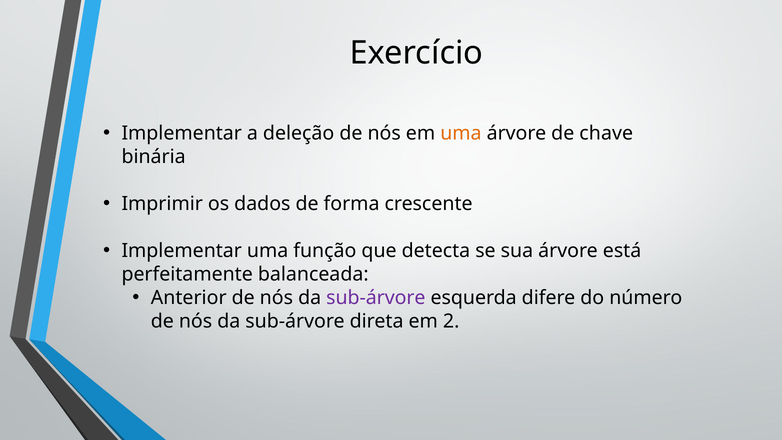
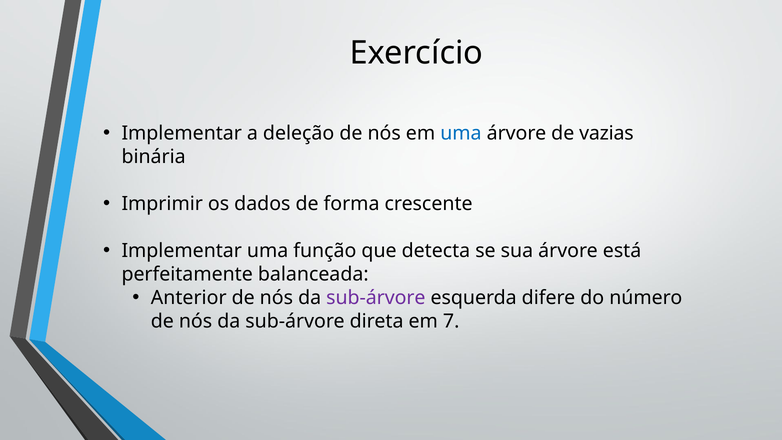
uma at (461, 133) colour: orange -> blue
chave: chave -> vazias
2: 2 -> 7
